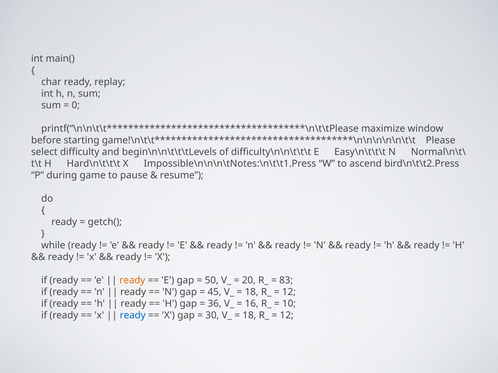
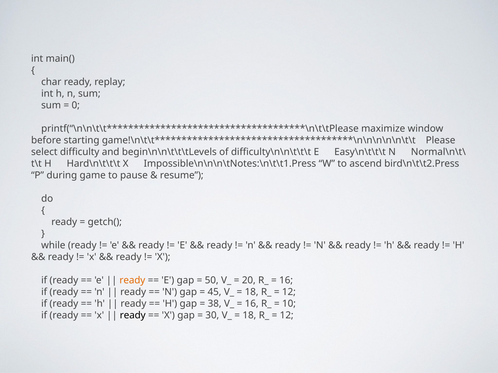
83 at (286, 281): 83 -> 16
36: 36 -> 38
ready at (133, 316) colour: blue -> black
